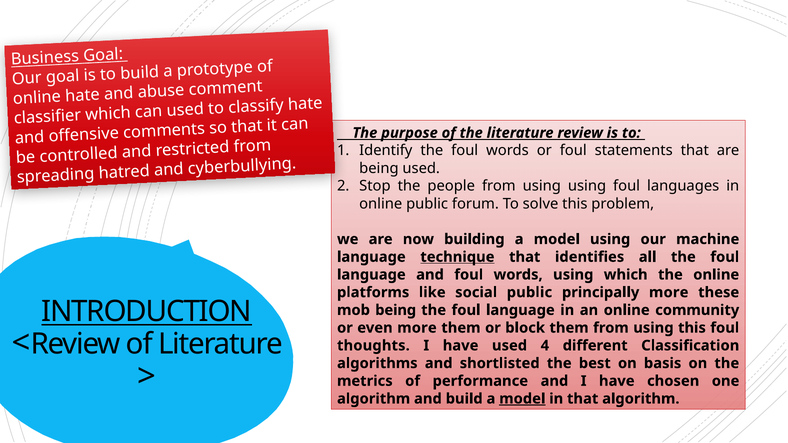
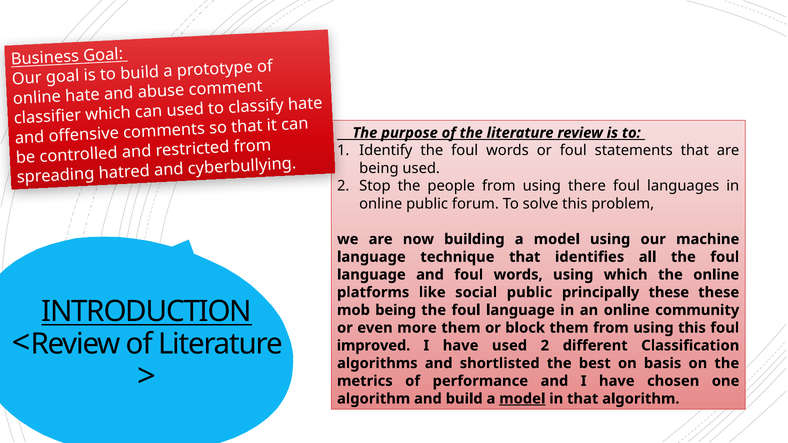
using using: using -> there
technique underline: present -> none
principally more: more -> these
thoughts: thoughts -> improved
have used 4: 4 -> 2
